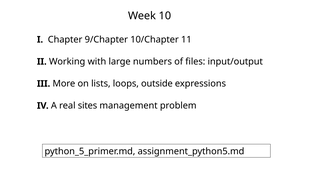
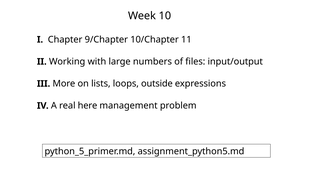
sites: sites -> here
